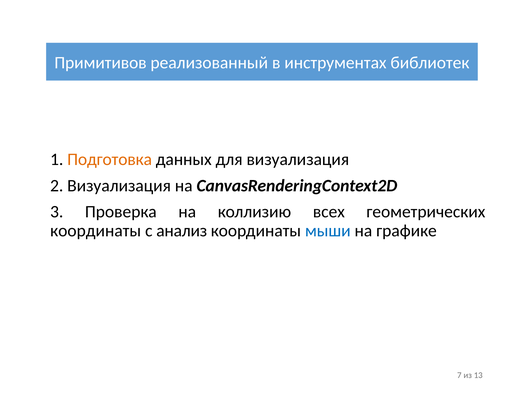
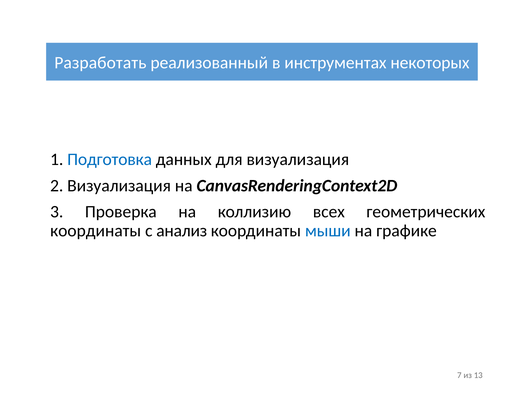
Примитивов: Примитивов -> Разработать
библиотек: библиотек -> некоторых
Подготовка colour: orange -> blue
